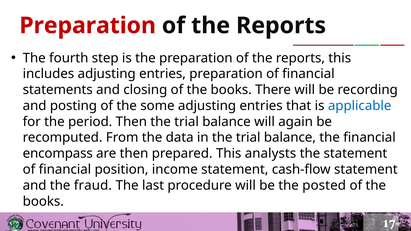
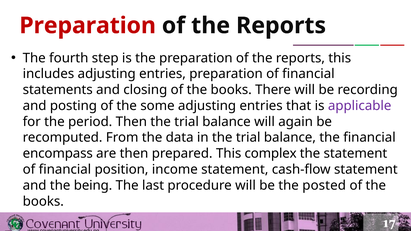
applicable colour: blue -> purple
analysts: analysts -> complex
fraud: fraud -> being
